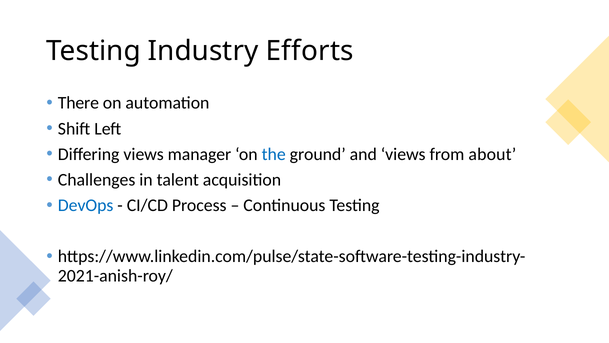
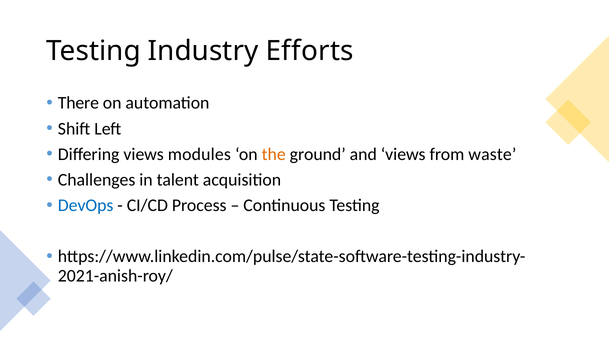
manager: manager -> modules
the colour: blue -> orange
about: about -> waste
